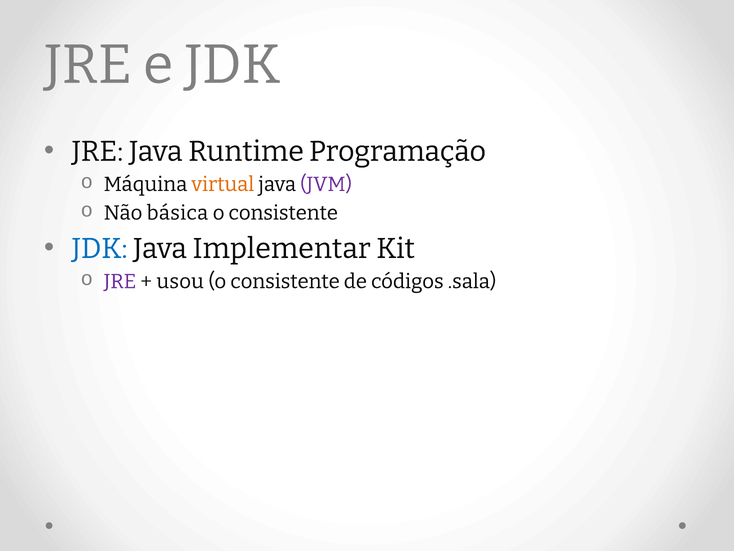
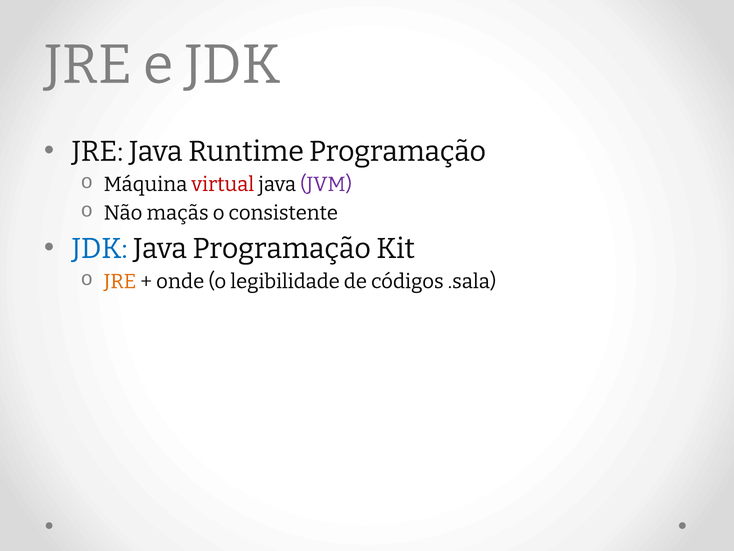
virtual colour: orange -> red
básica: básica -> maçãs
Java Implementar: Implementar -> Programação
JRE at (120, 281) colour: purple -> orange
usou: usou -> onde
consistente at (285, 281): consistente -> legibilidade
